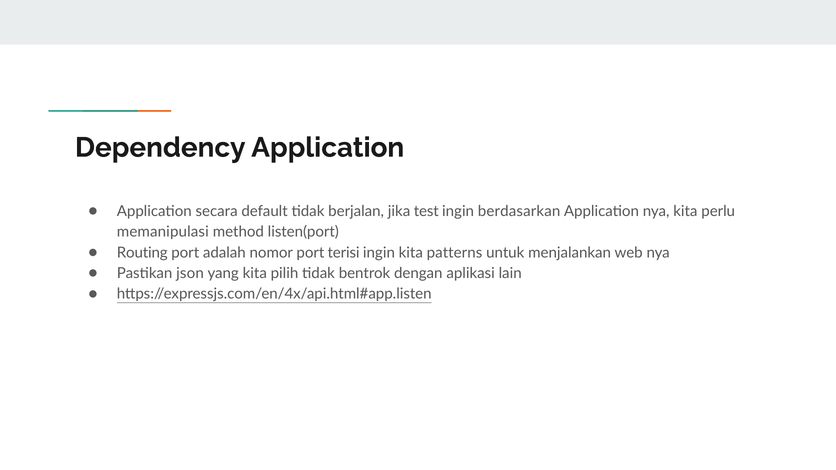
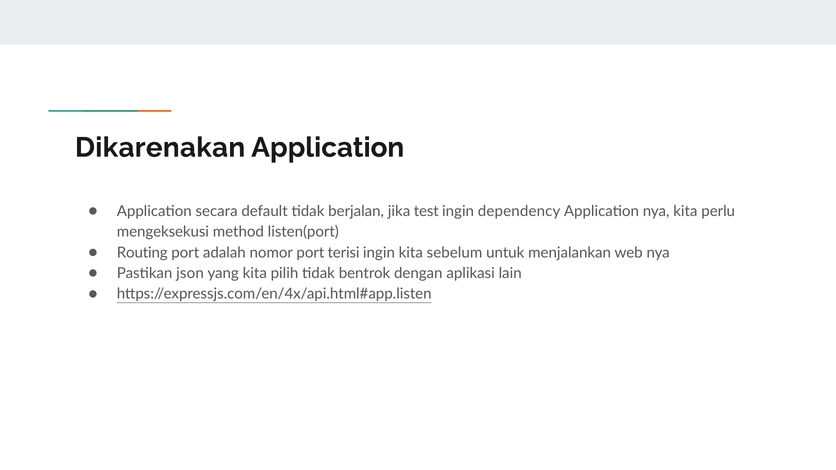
Dependency: Dependency -> Dikarenakan
berdasarkan: berdasarkan -> dependency
memanipulasi: memanipulasi -> mengeksekusi
patterns: patterns -> sebelum
